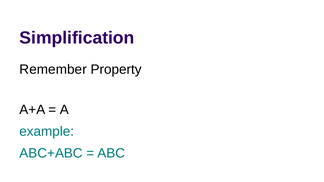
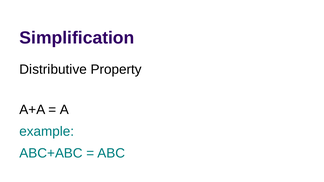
Remember: Remember -> Distributive
